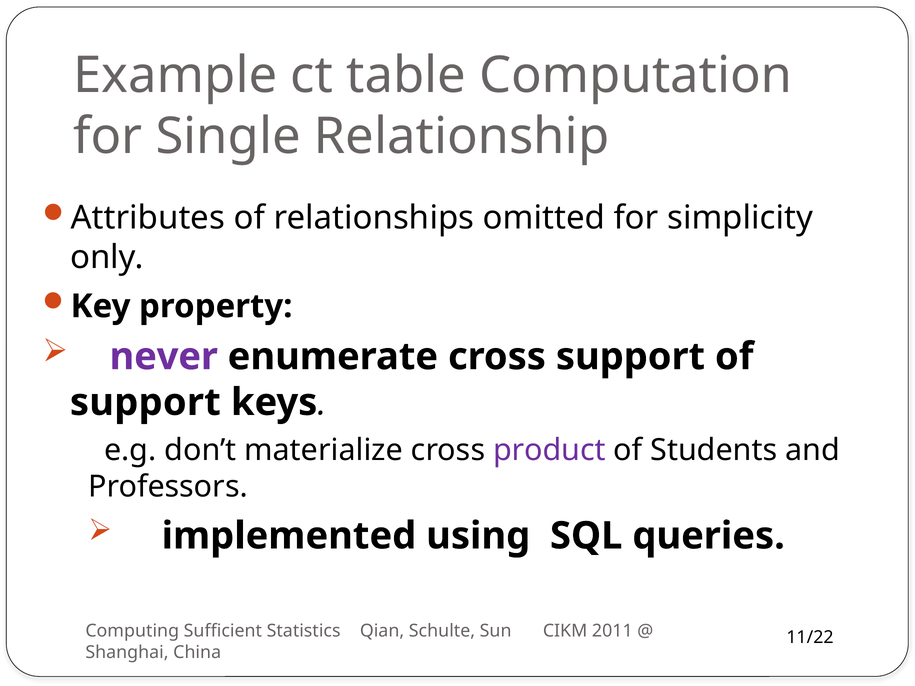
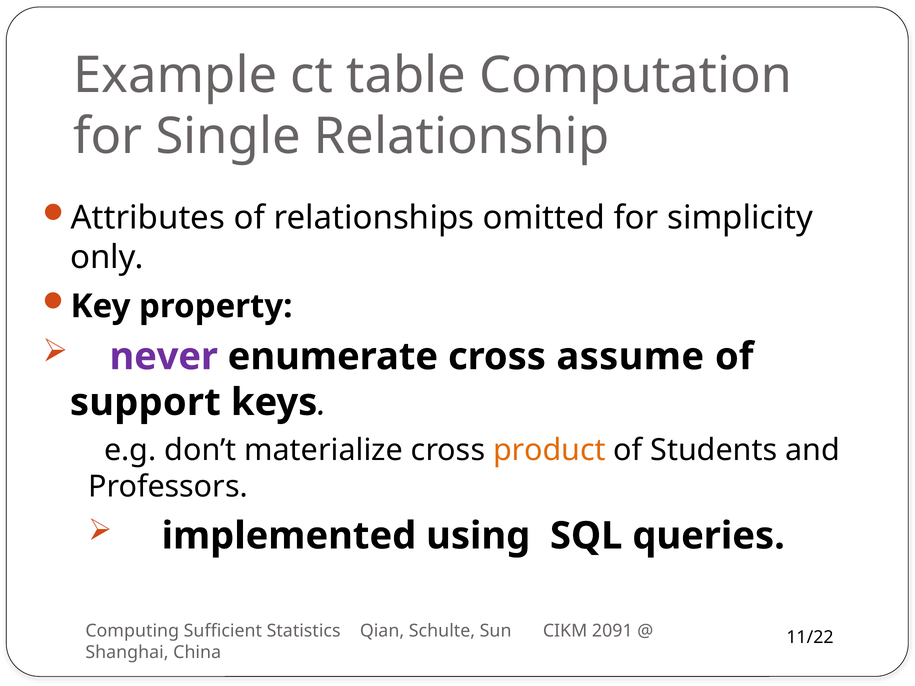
cross support: support -> assume
product colour: purple -> orange
2011: 2011 -> 2091
